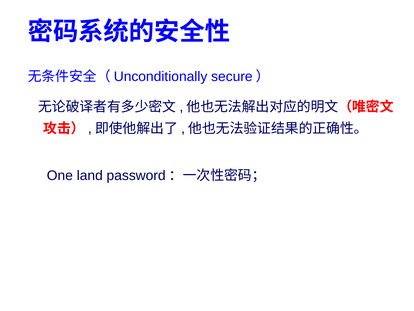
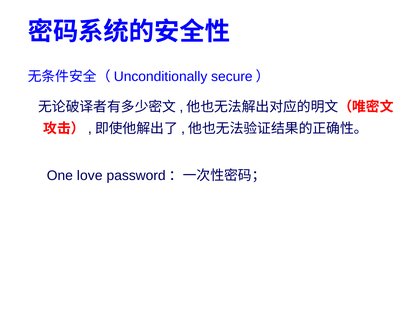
land: land -> love
